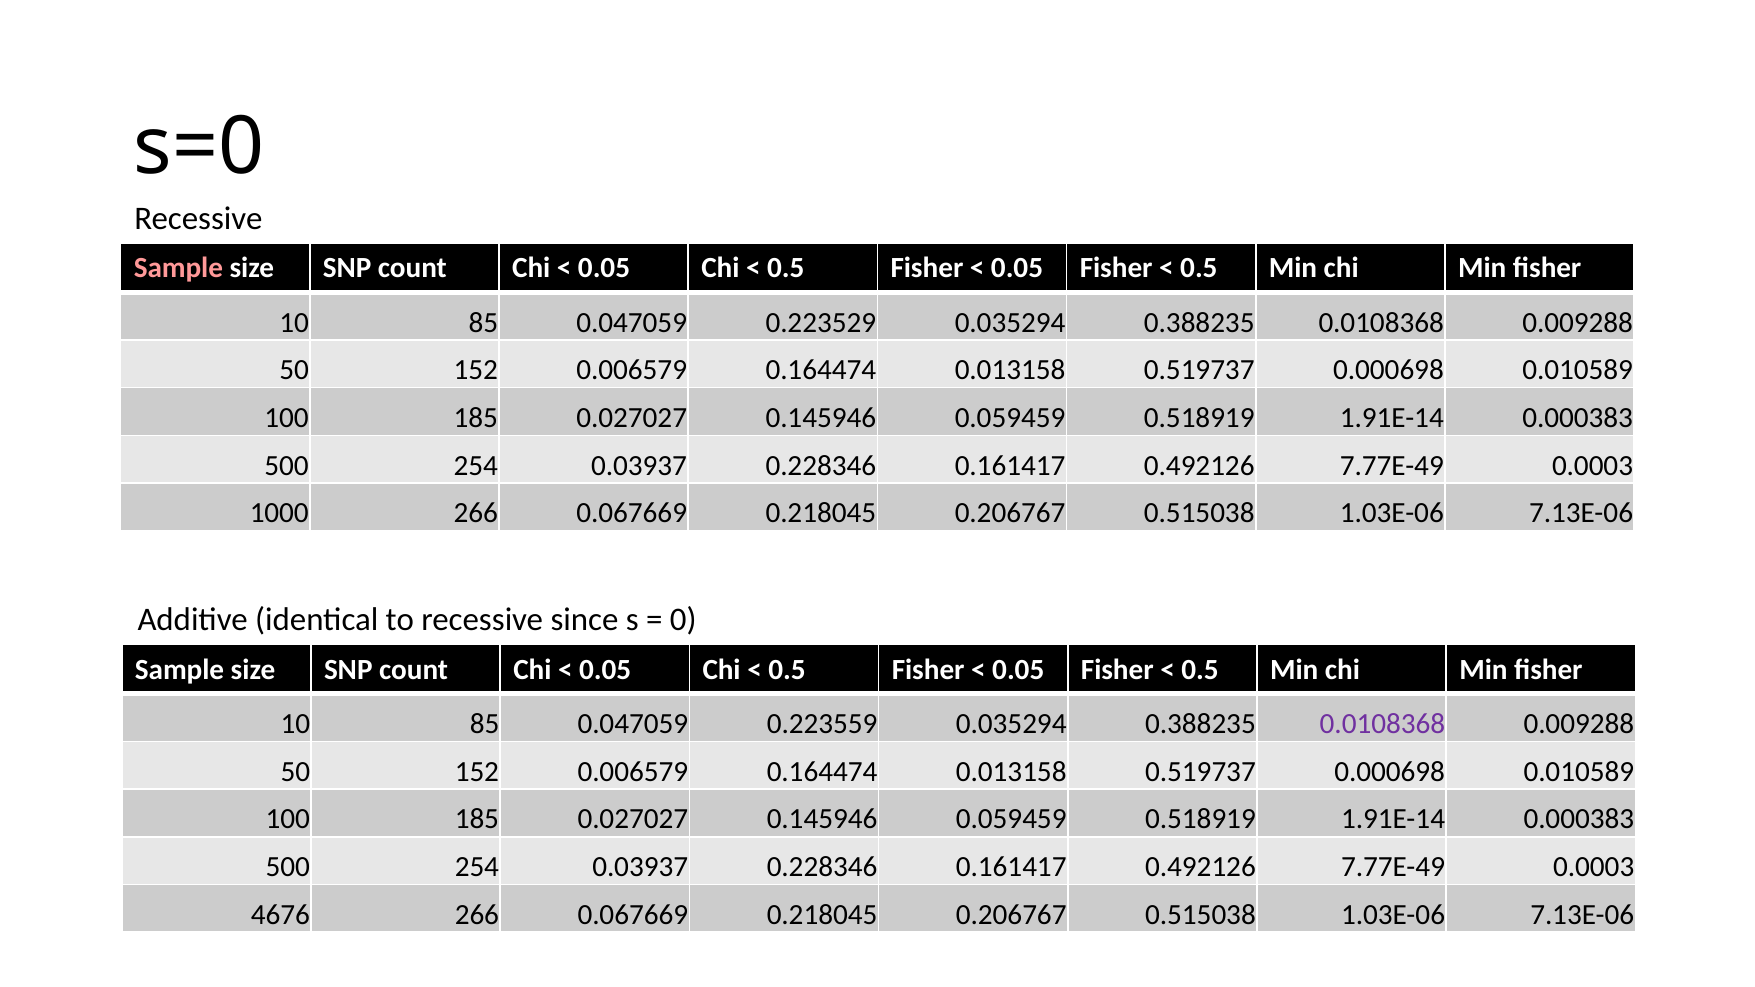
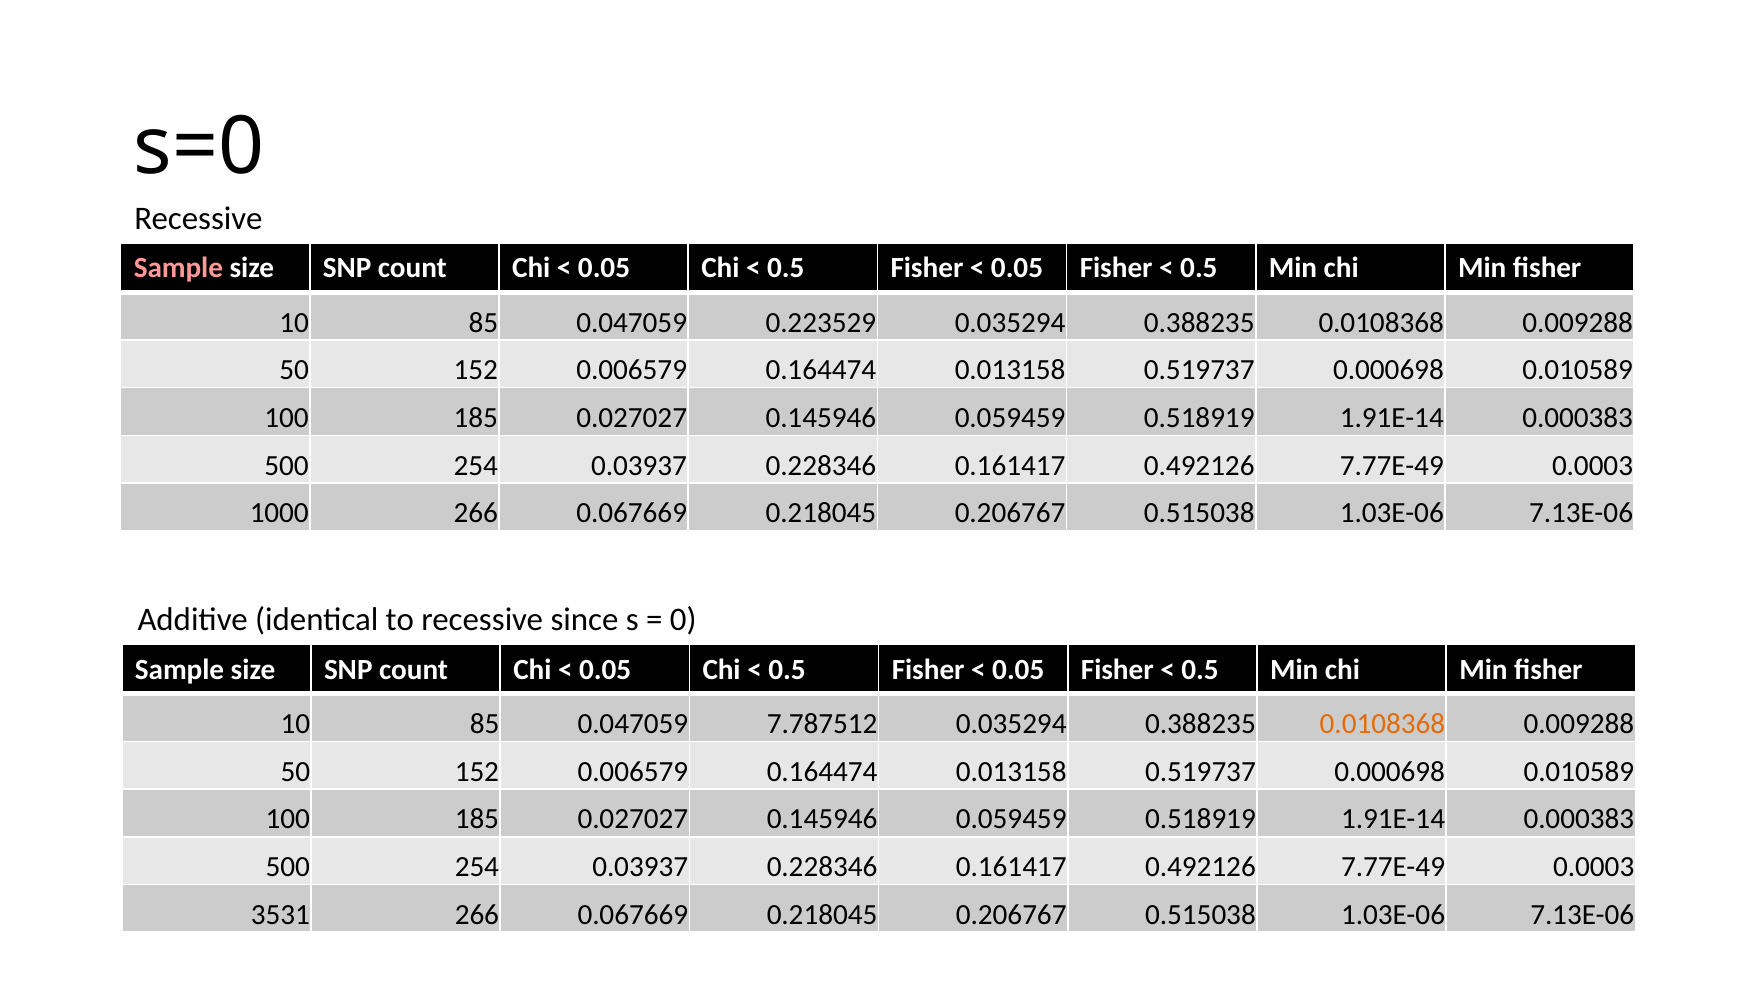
0.223559: 0.223559 -> 7.787512
0.0108368 at (1382, 724) colour: purple -> orange
4676: 4676 -> 3531
